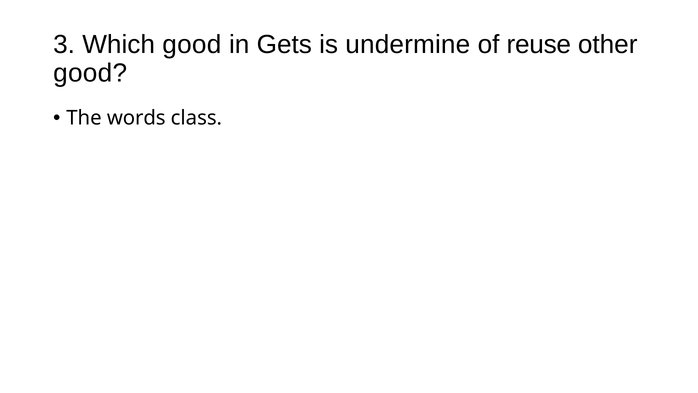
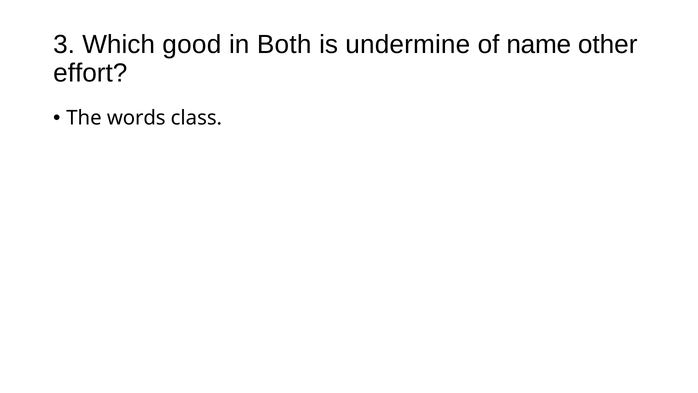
Gets: Gets -> Both
reuse: reuse -> name
good at (90, 73): good -> effort
